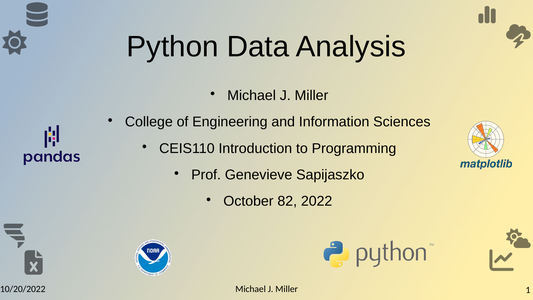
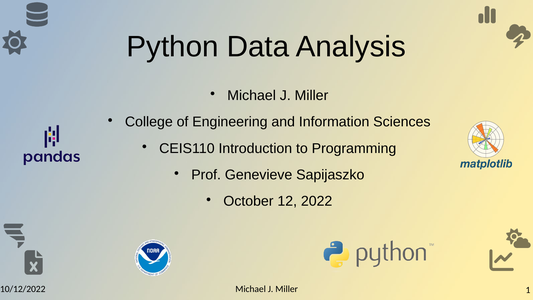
82: 82 -> 12
10/20/2022: 10/20/2022 -> 10/12/2022
